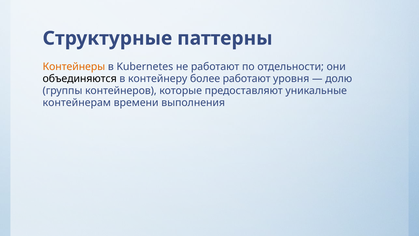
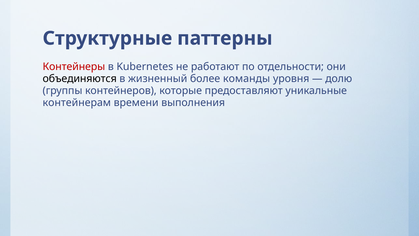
Контейнеры colour: orange -> red
контейнеру: контейнеру -> жизненный
более работают: работают -> команды
